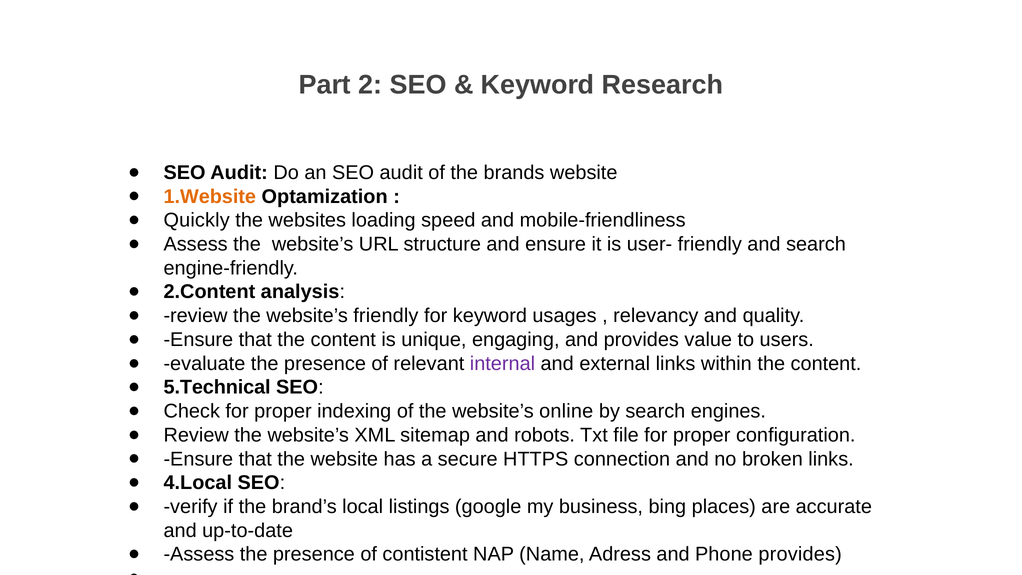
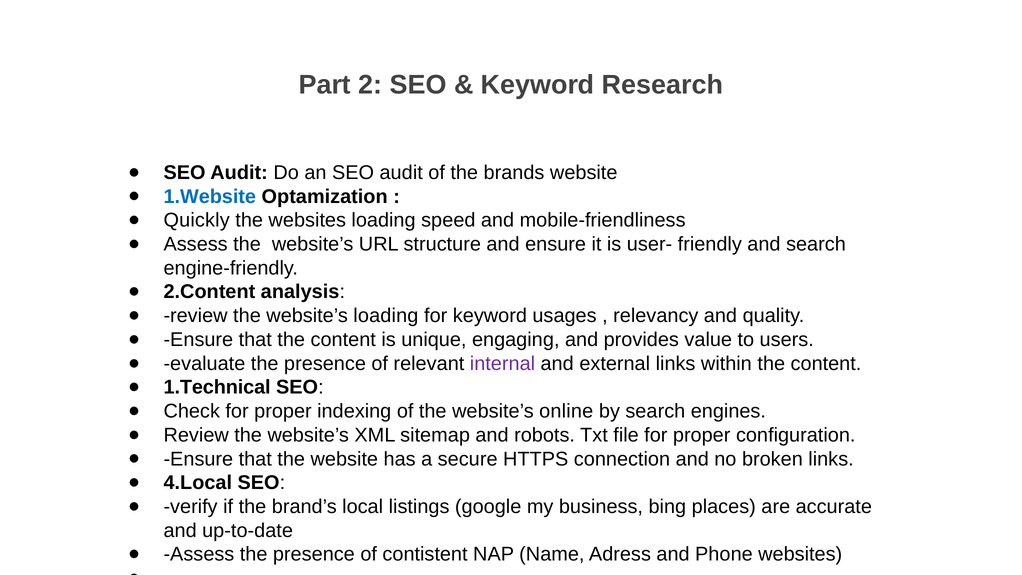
1.Website colour: orange -> blue
website’s friendly: friendly -> loading
5.Technical: 5.Technical -> 1.Technical
Phone provides: provides -> websites
